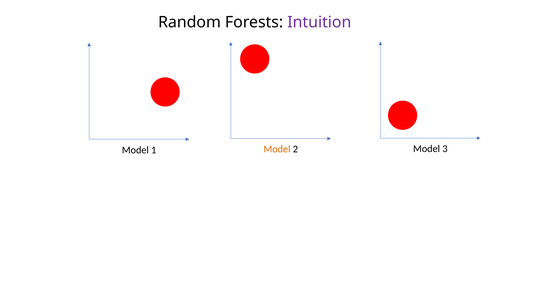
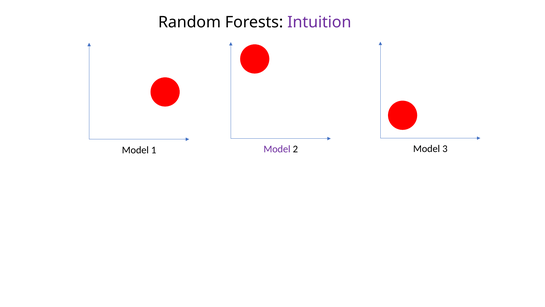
Model at (277, 149) colour: orange -> purple
